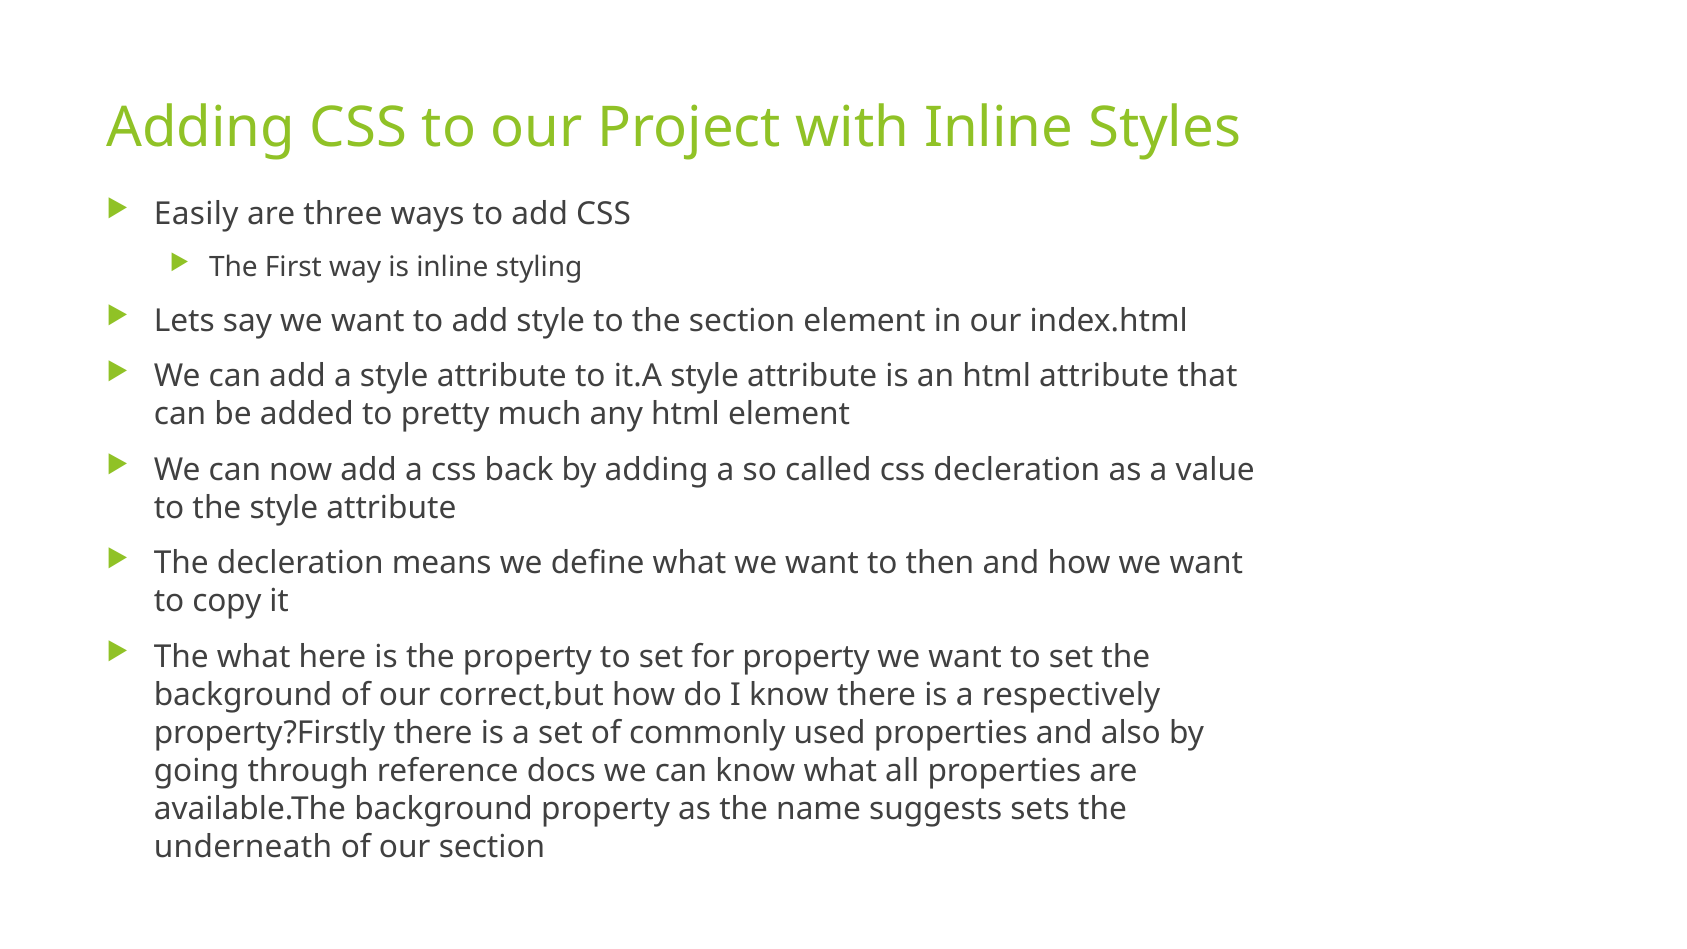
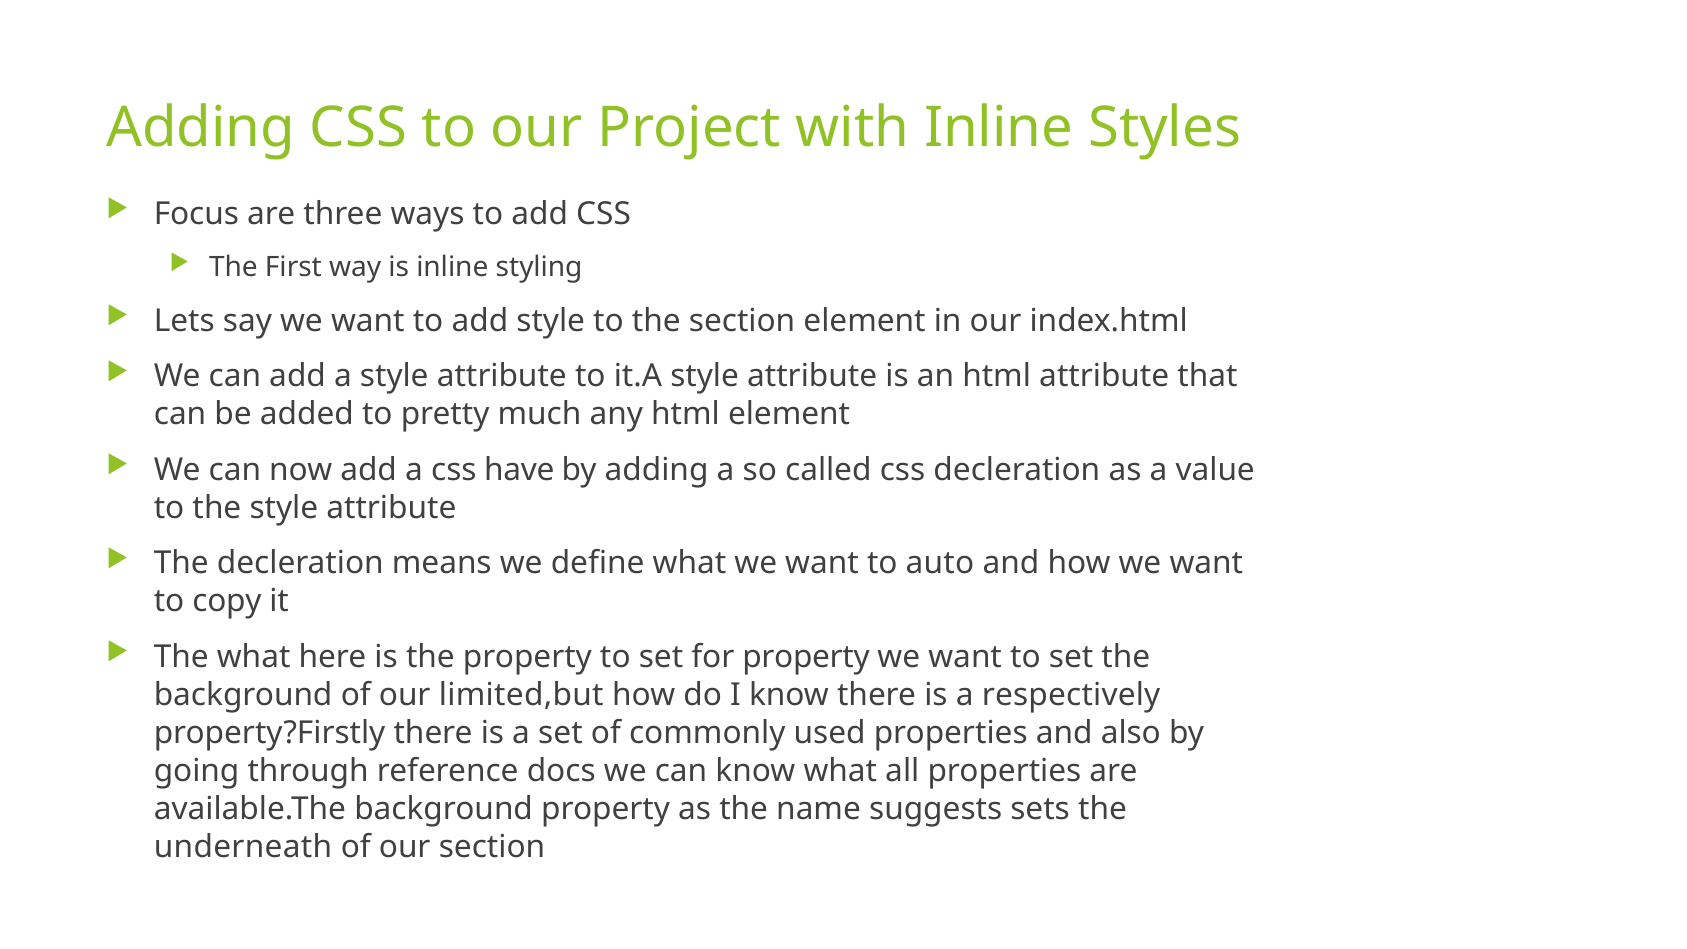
Easily: Easily -> Focus
back: back -> have
then: then -> auto
correct,but: correct,but -> limited,but
